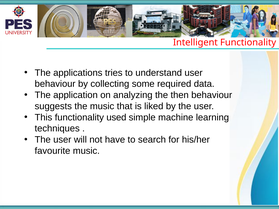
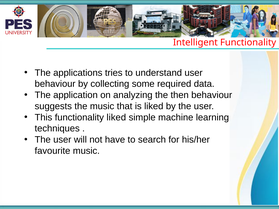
functionality used: used -> liked
